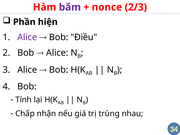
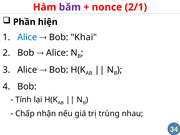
2/3: 2/3 -> 2/1
Alice at (27, 37) colour: purple -> blue
Điều: Điều -> Khai
